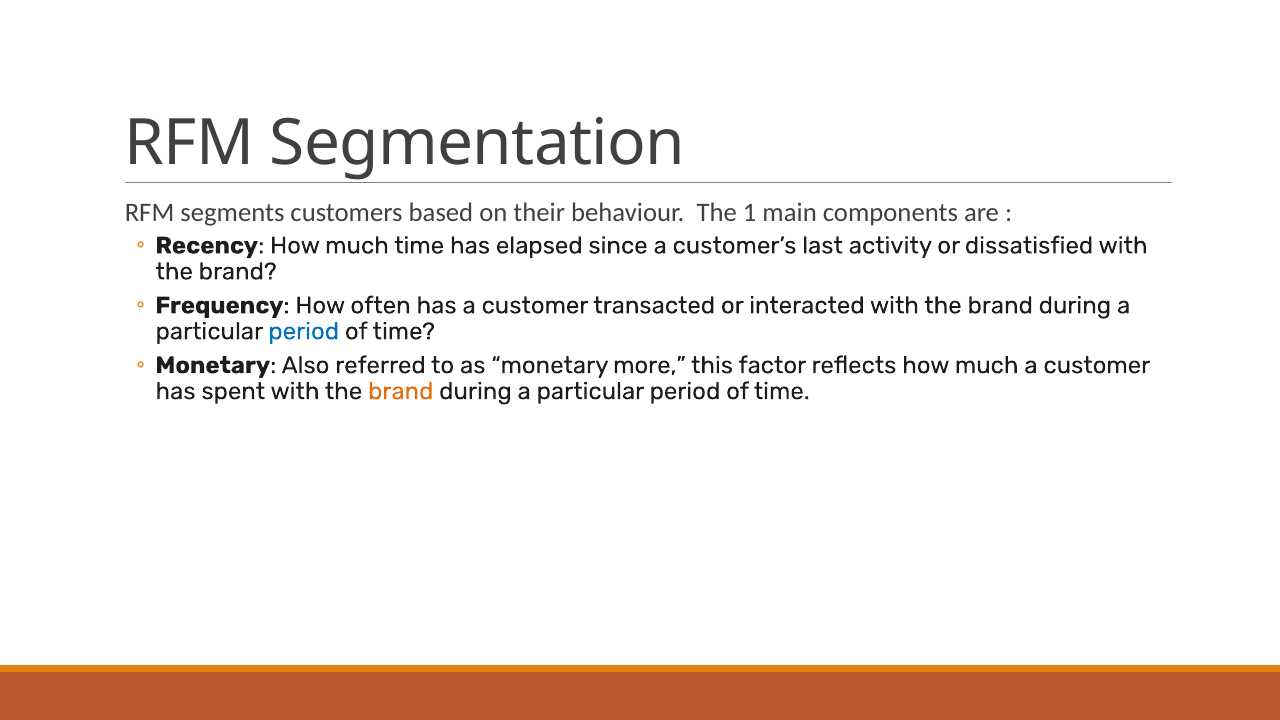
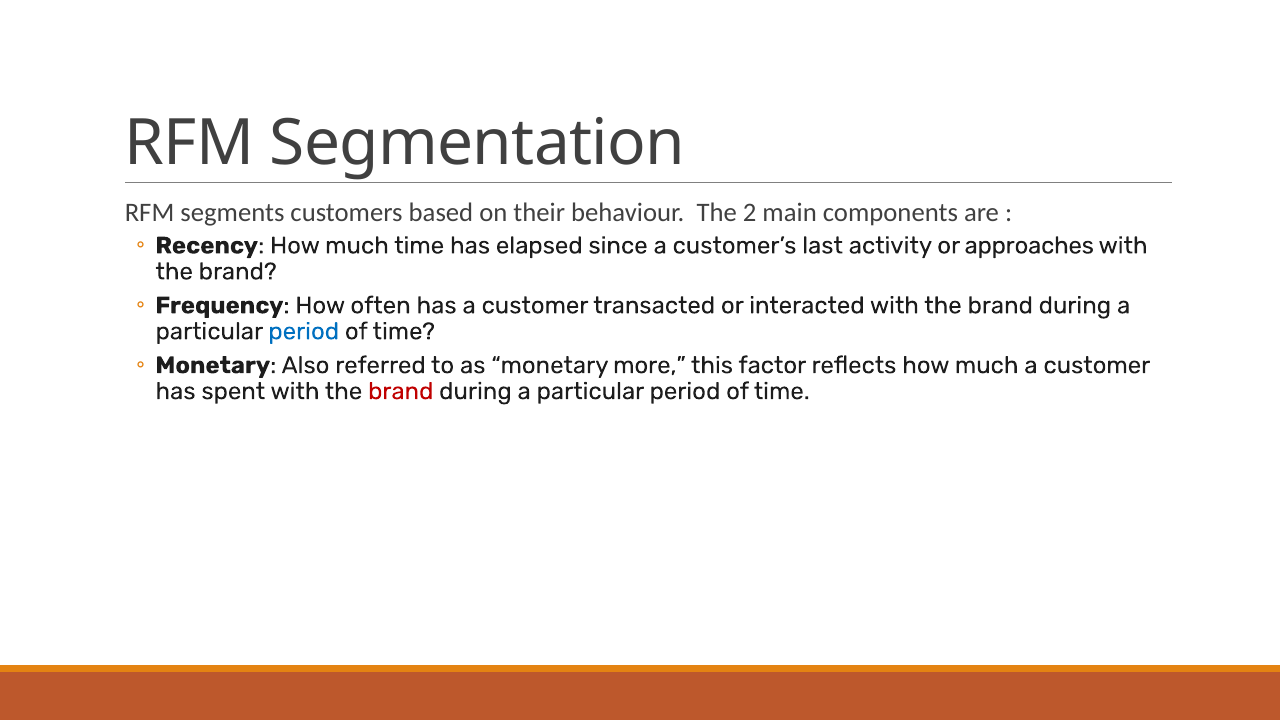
1: 1 -> 2
dissatisfied: dissatisfied -> approaches
brand at (401, 391) colour: orange -> red
